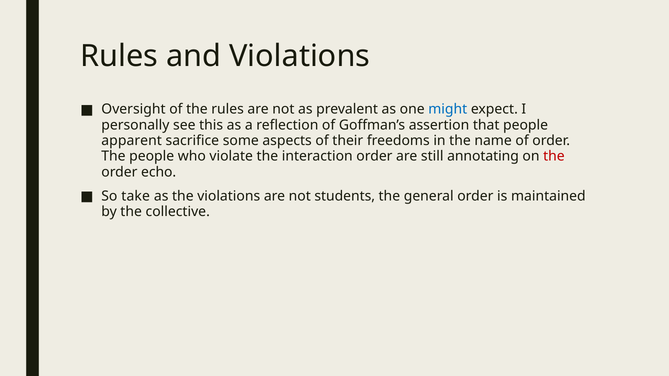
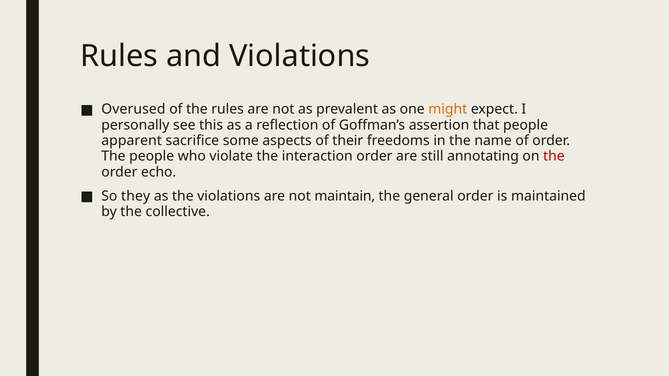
Oversight: Oversight -> Overused
might colour: blue -> orange
take: take -> they
students: students -> maintain
